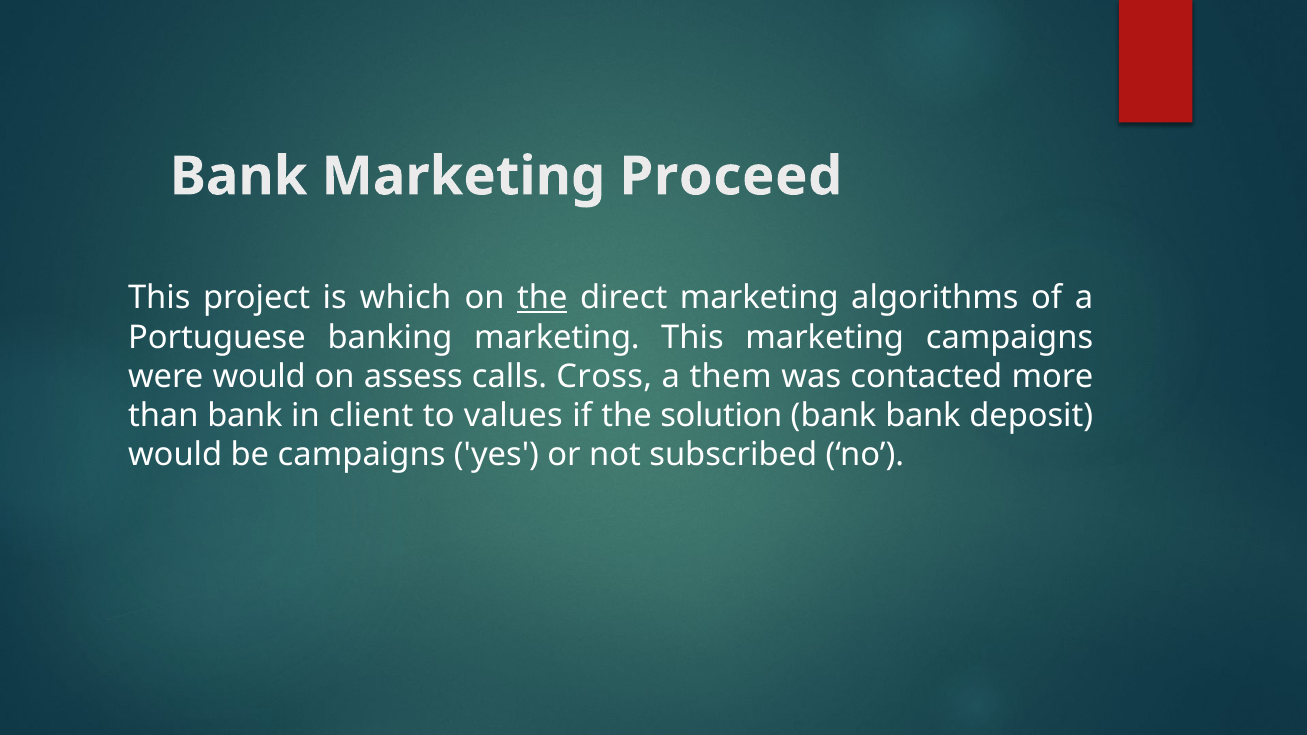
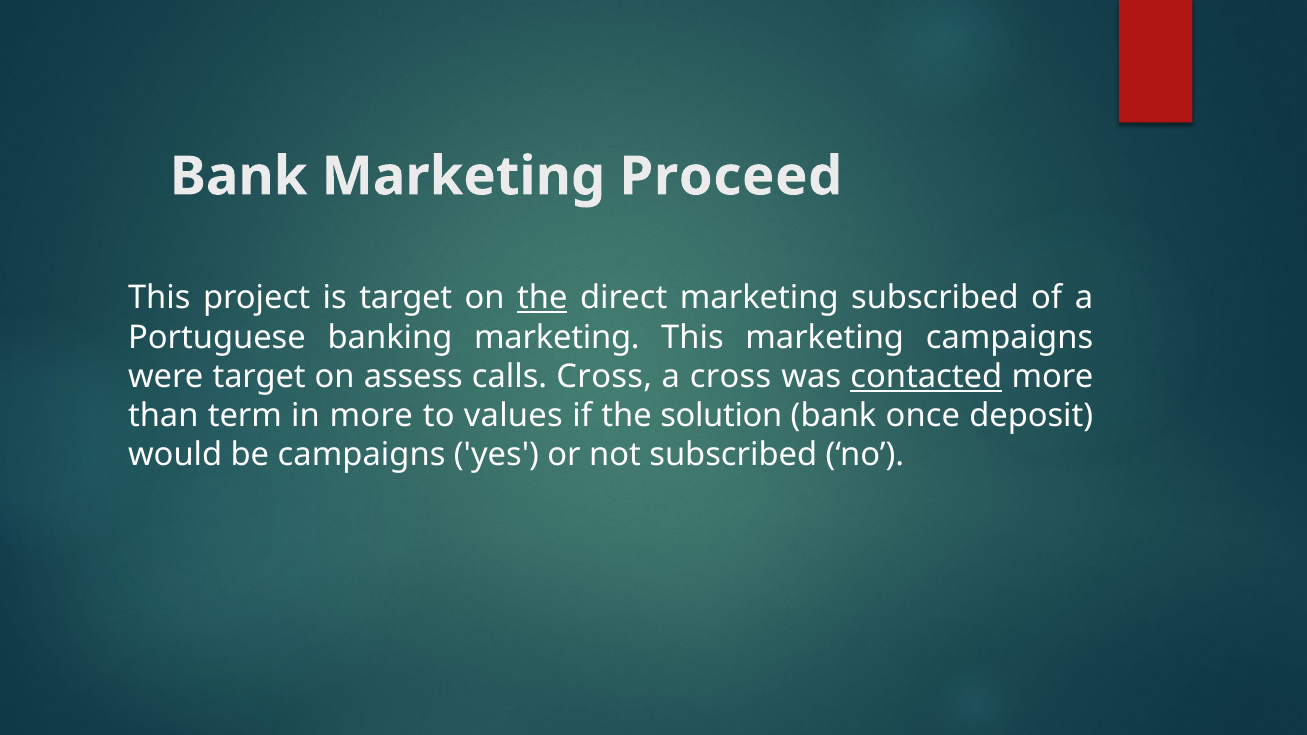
is which: which -> target
marketing algorithms: algorithms -> subscribed
were would: would -> target
a them: them -> cross
contacted underline: none -> present
than bank: bank -> term
in client: client -> more
bank bank: bank -> once
